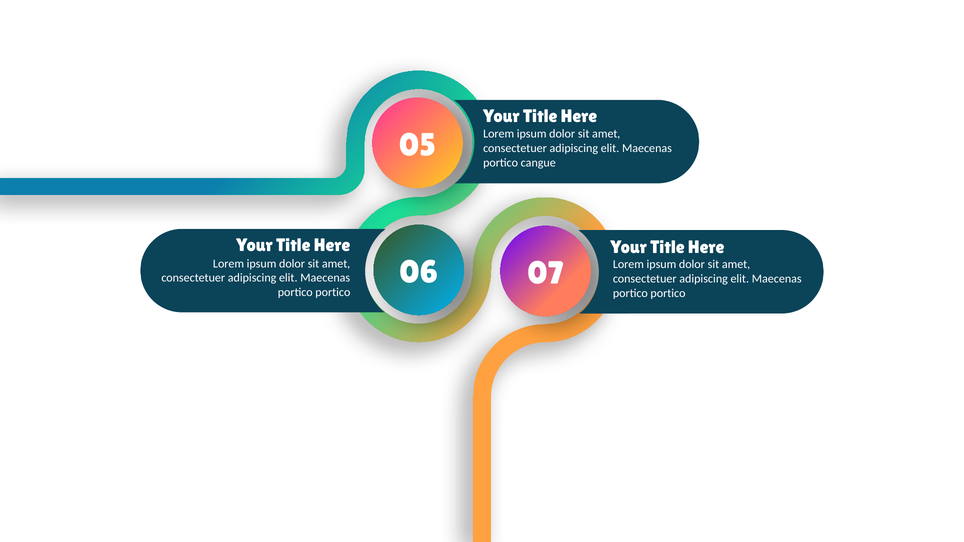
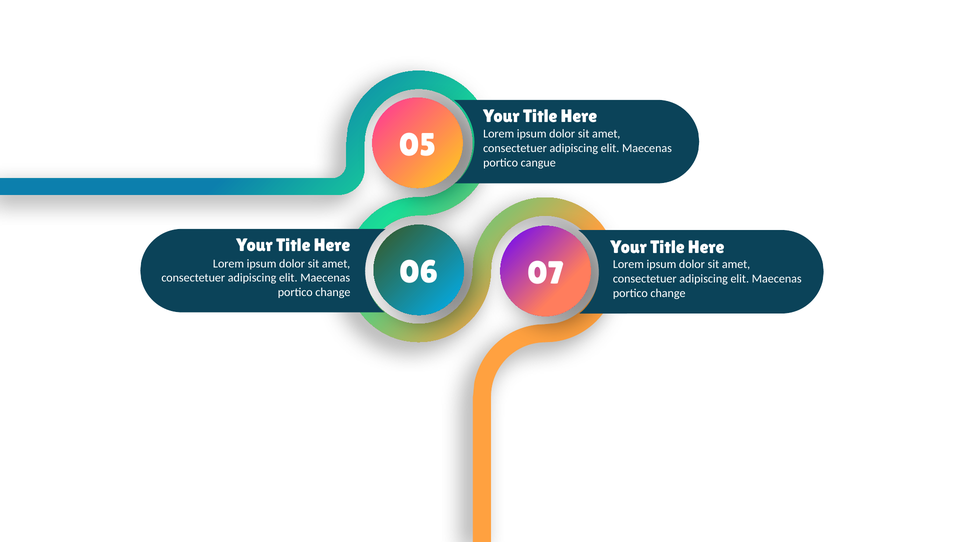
portico at (333, 293): portico -> change
portico at (668, 293): portico -> change
